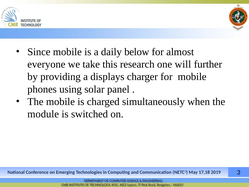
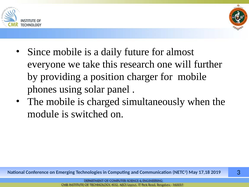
below: below -> future
displays: displays -> position
